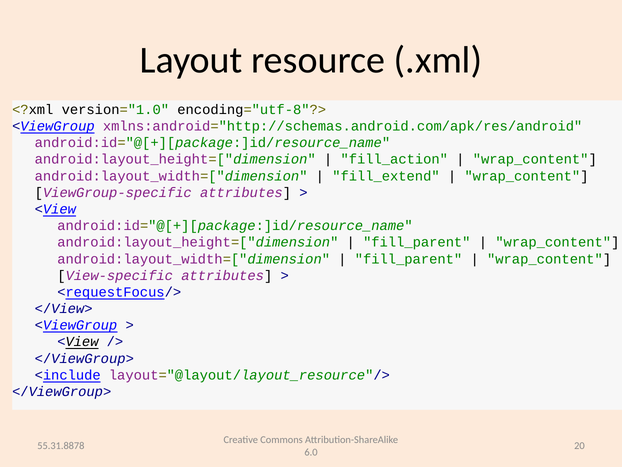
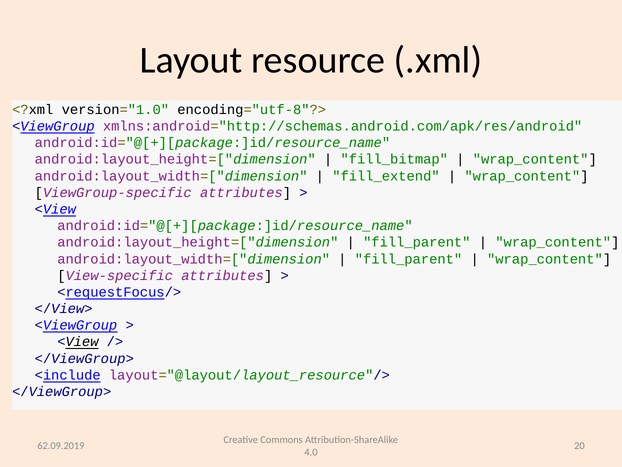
fill_action: fill_action -> fill_bitmap
55.31.8878: 55.31.8878 -> 62.09.2019
6.0: 6.0 -> 4.0
